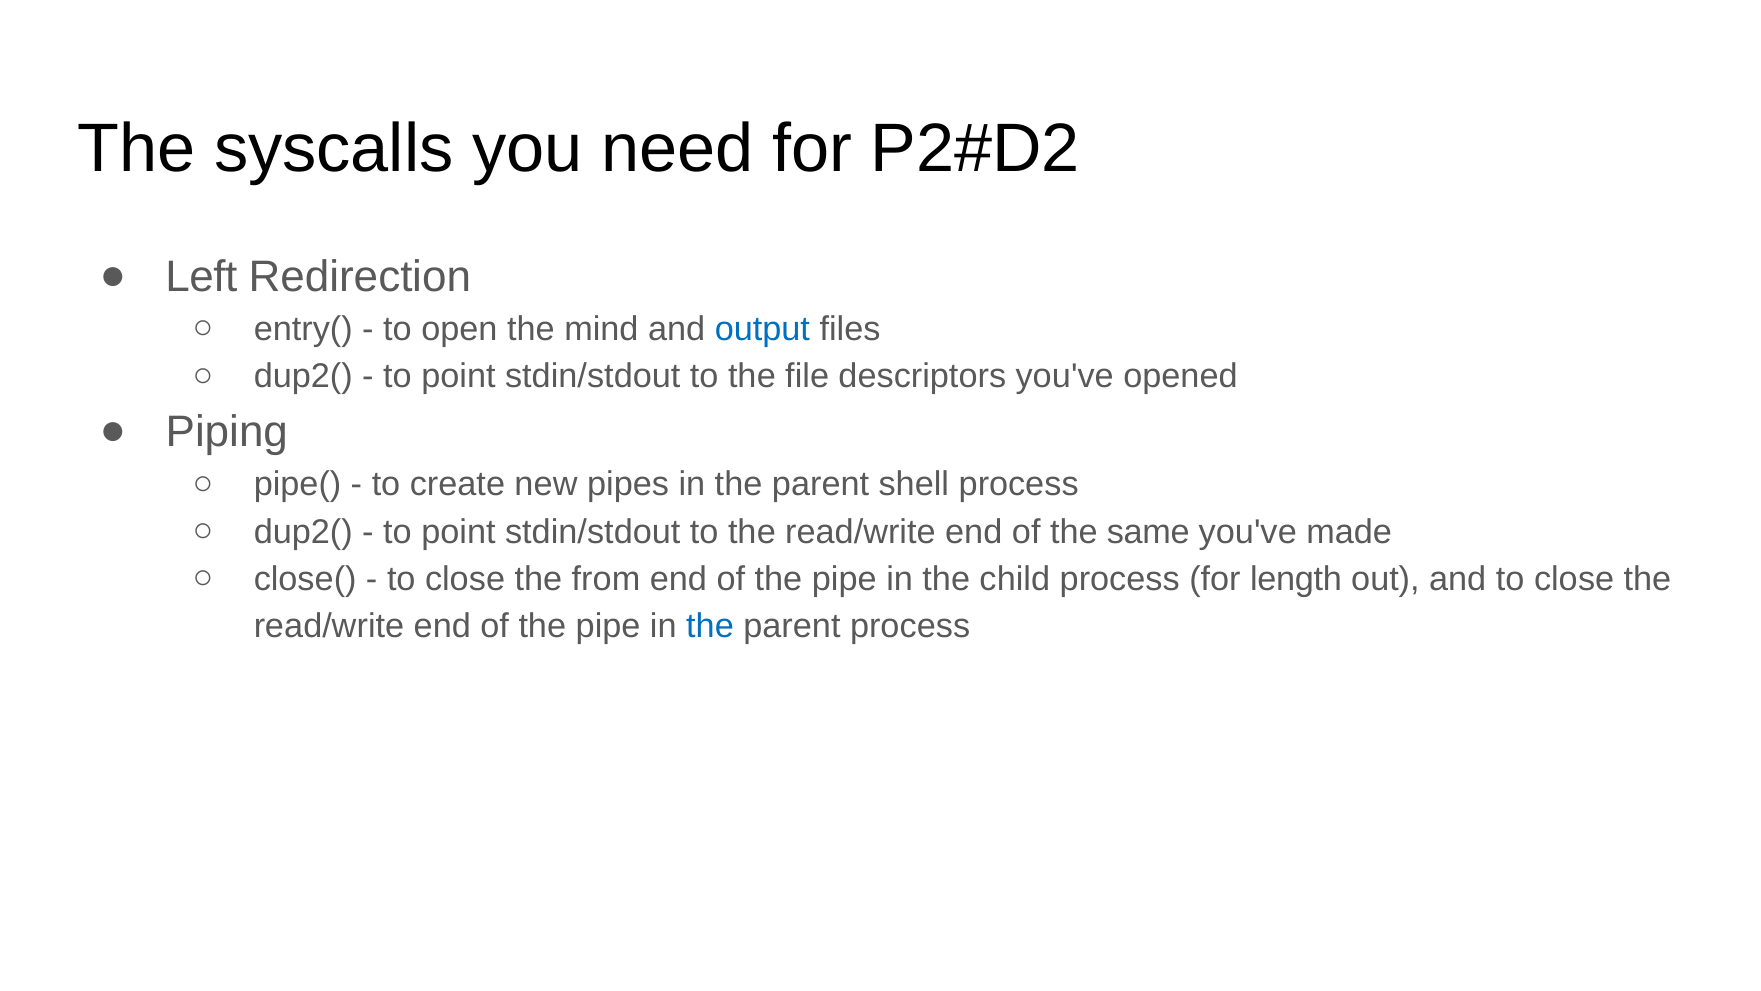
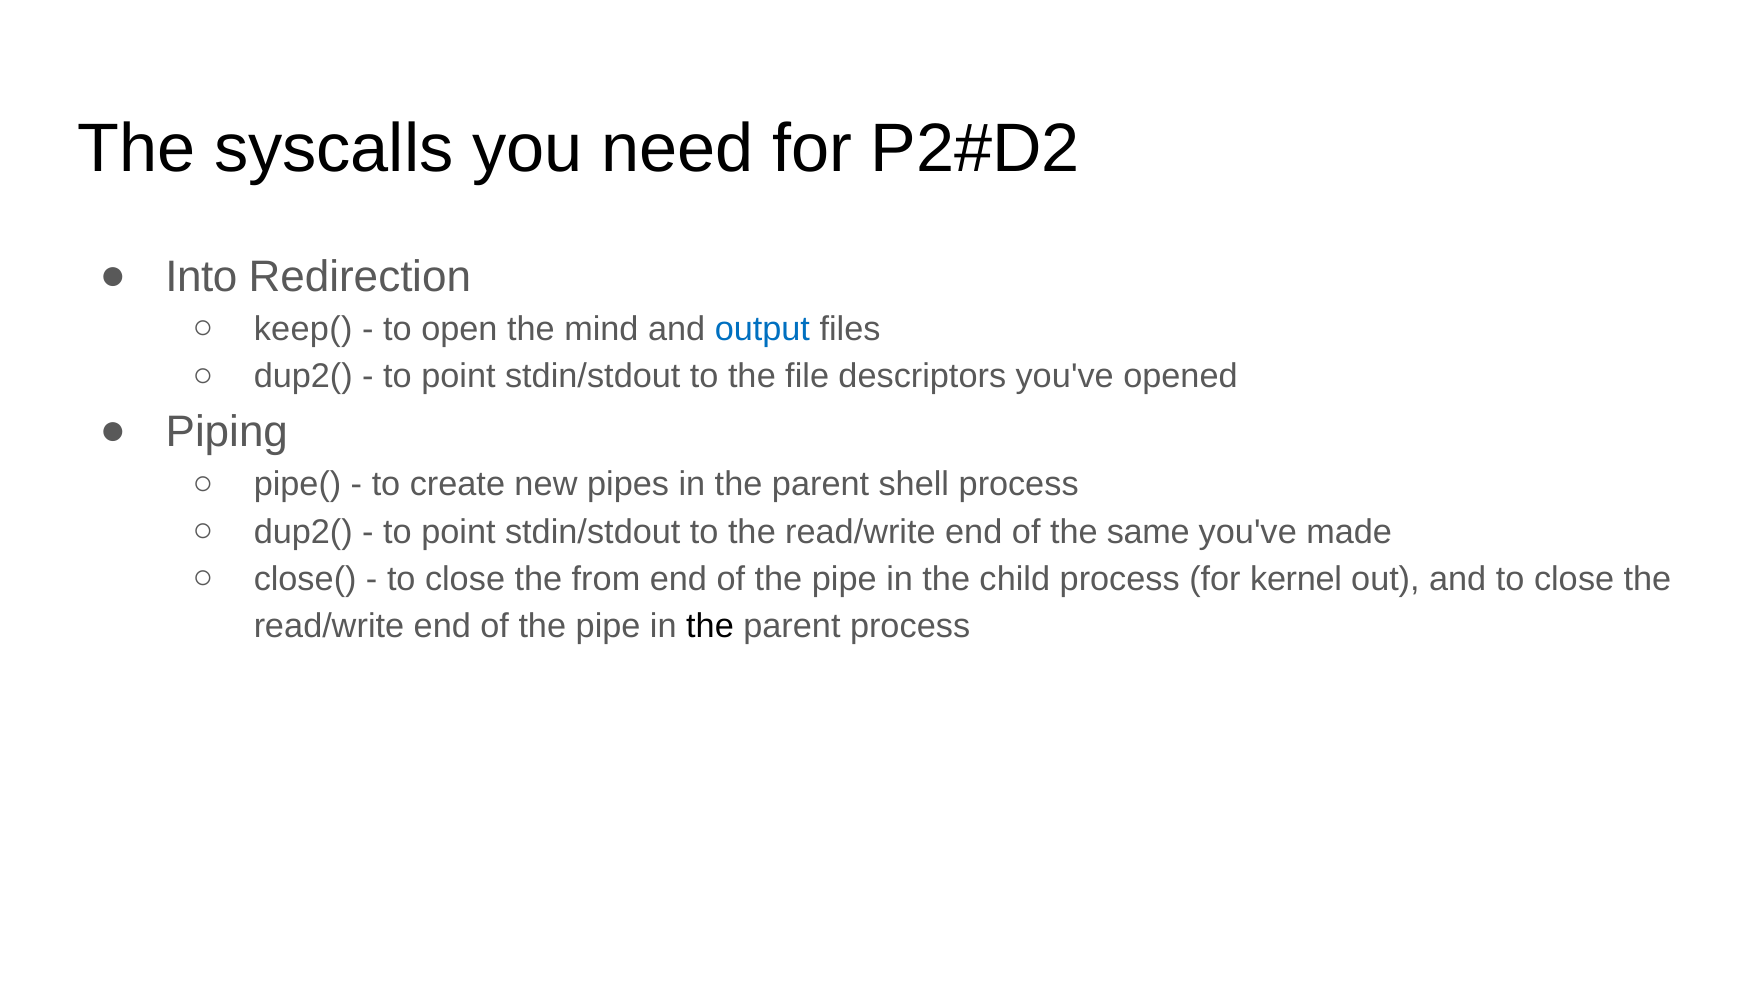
Left: Left -> Into
entry(: entry( -> keep(
length: length -> kernel
the at (710, 626) colour: blue -> black
